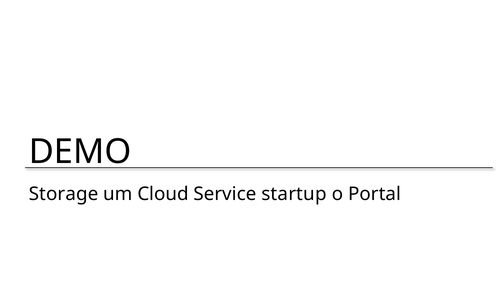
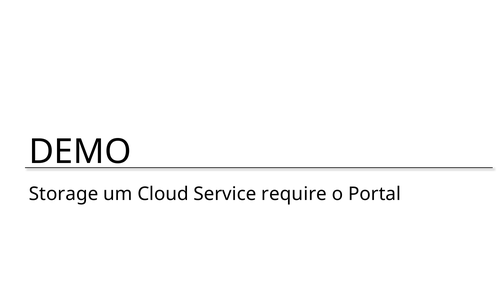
startup: startup -> require
